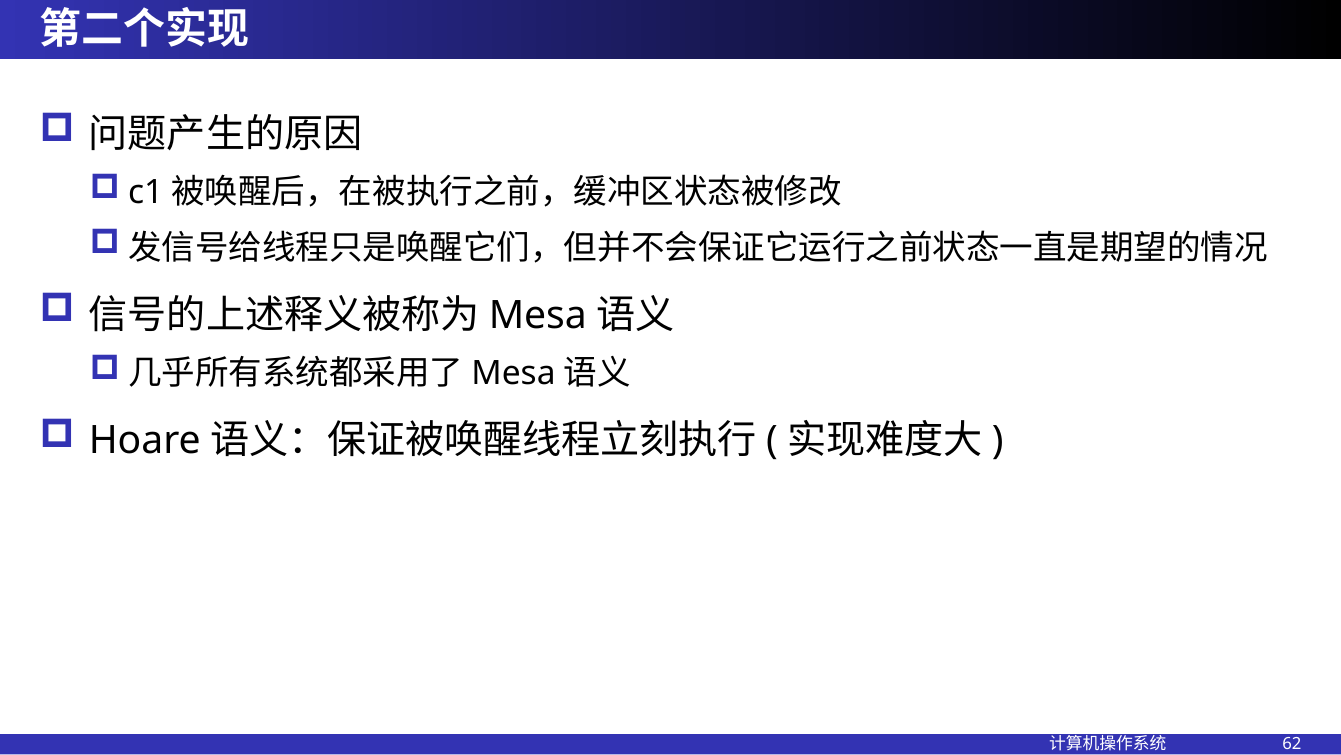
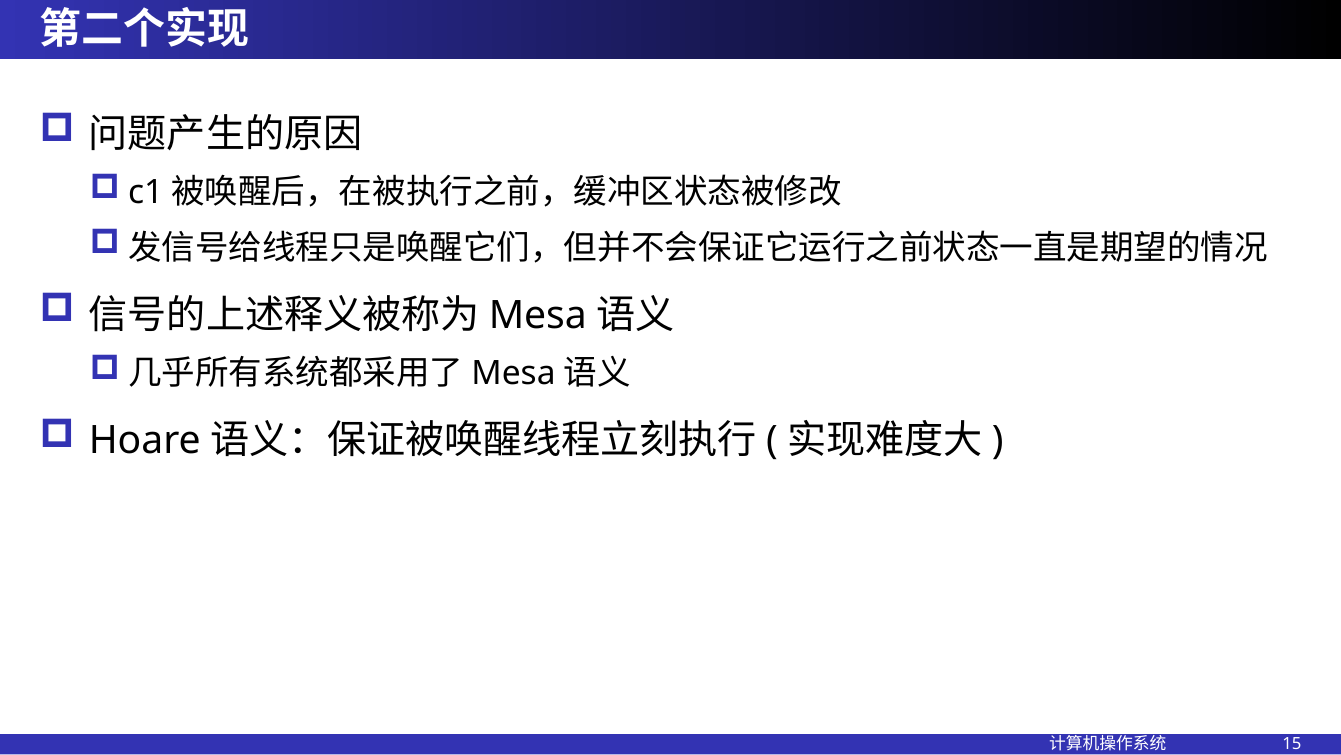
62: 62 -> 15
